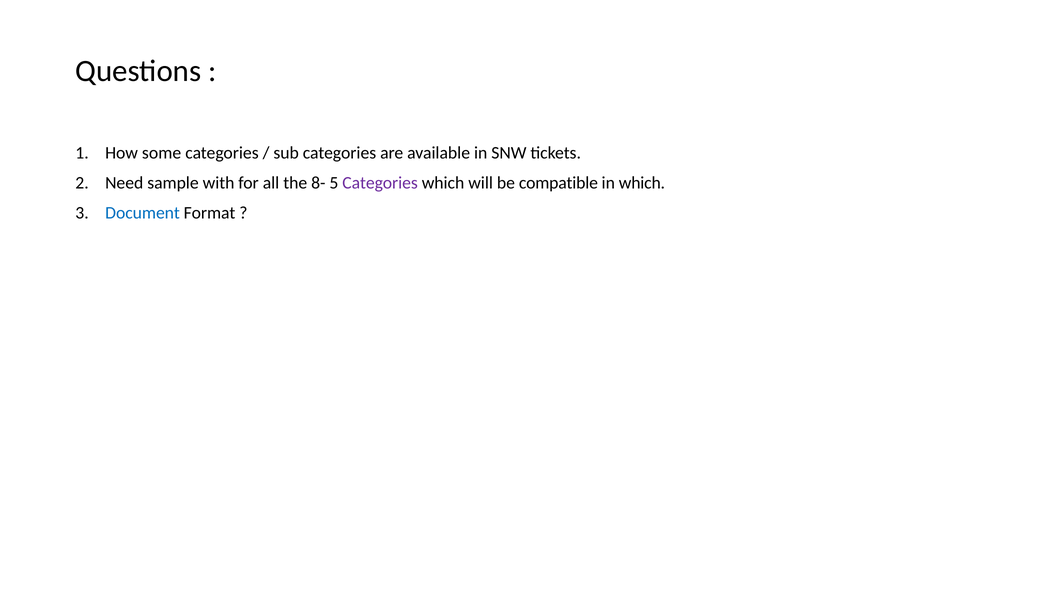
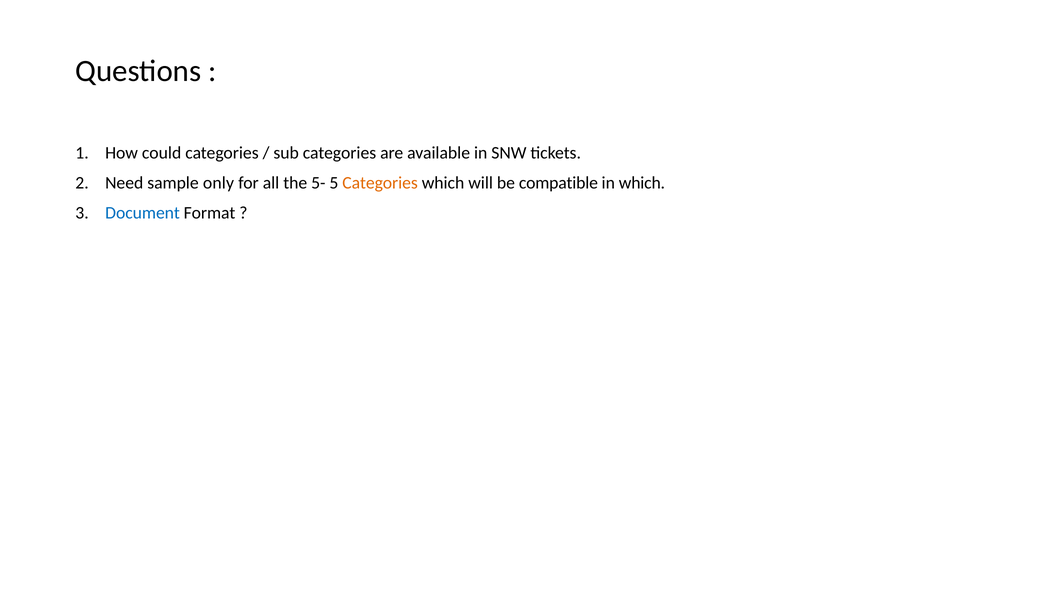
some: some -> could
with: with -> only
8-: 8- -> 5-
Categories at (380, 183) colour: purple -> orange
